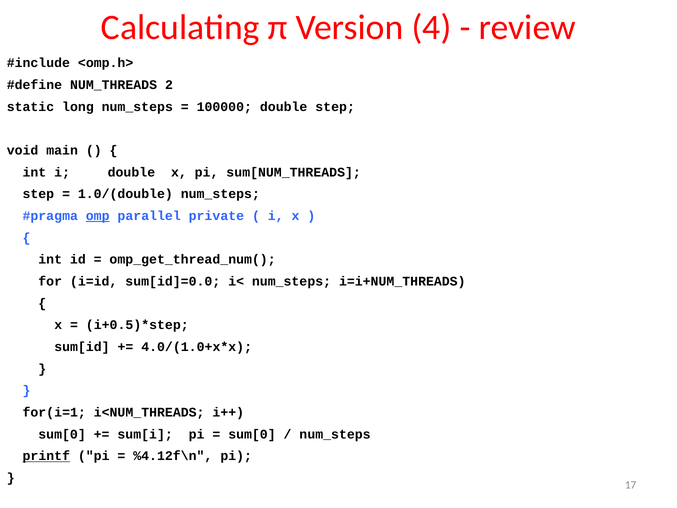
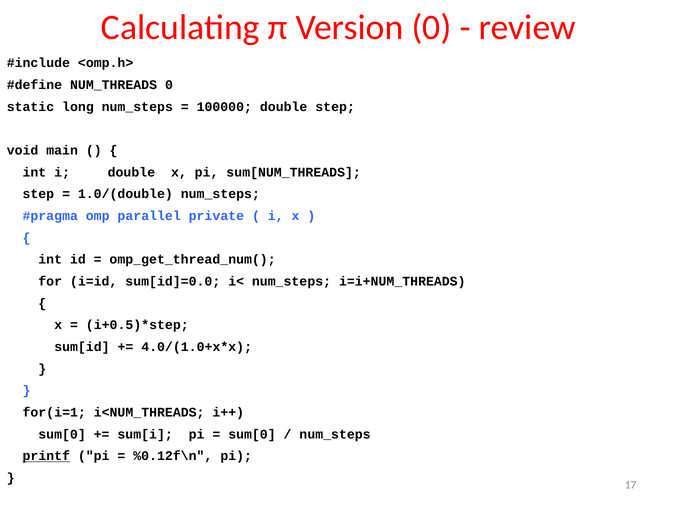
Version 4: 4 -> 0
NUM_THREADS 2: 2 -> 0
omp underline: present -> none
%4.12f\n: %4.12f\n -> %0.12f\n
